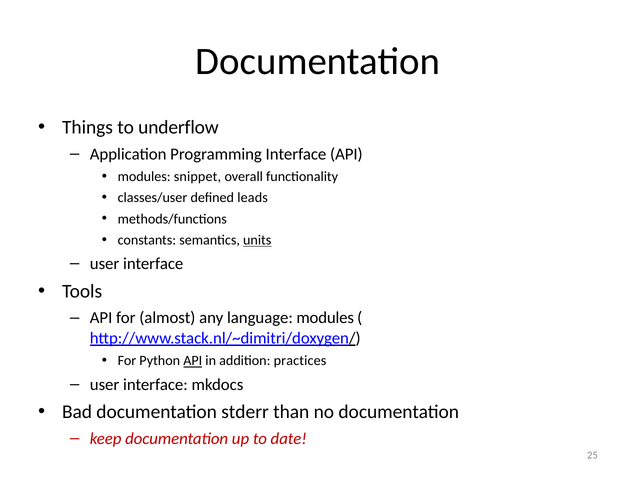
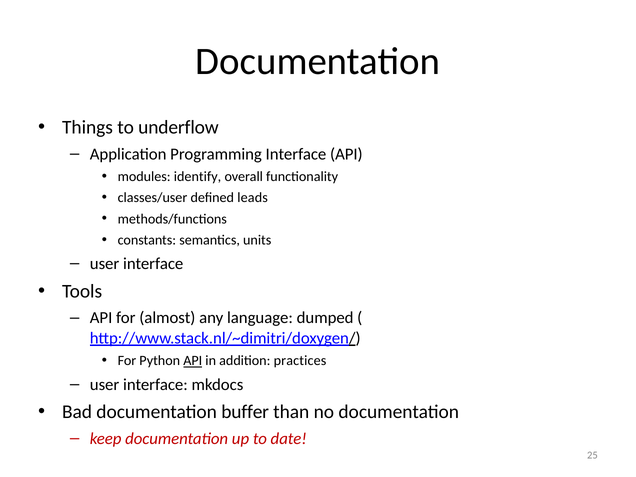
snippet: snippet -> identify
units underline: present -> none
language modules: modules -> dumped
stderr: stderr -> buffer
